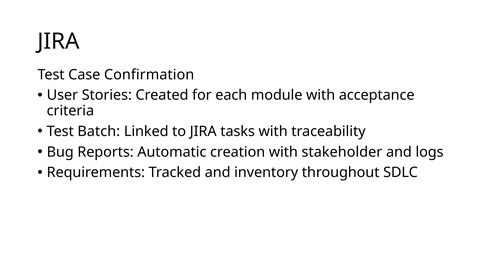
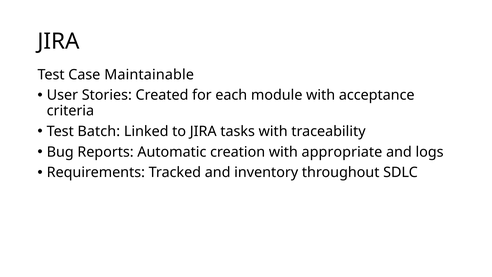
Confirmation: Confirmation -> Maintainable
stakeholder: stakeholder -> appropriate
